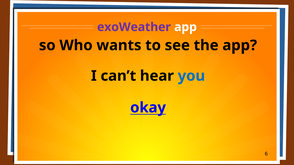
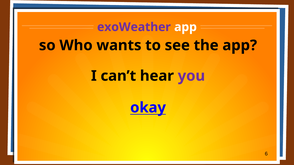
you colour: blue -> purple
